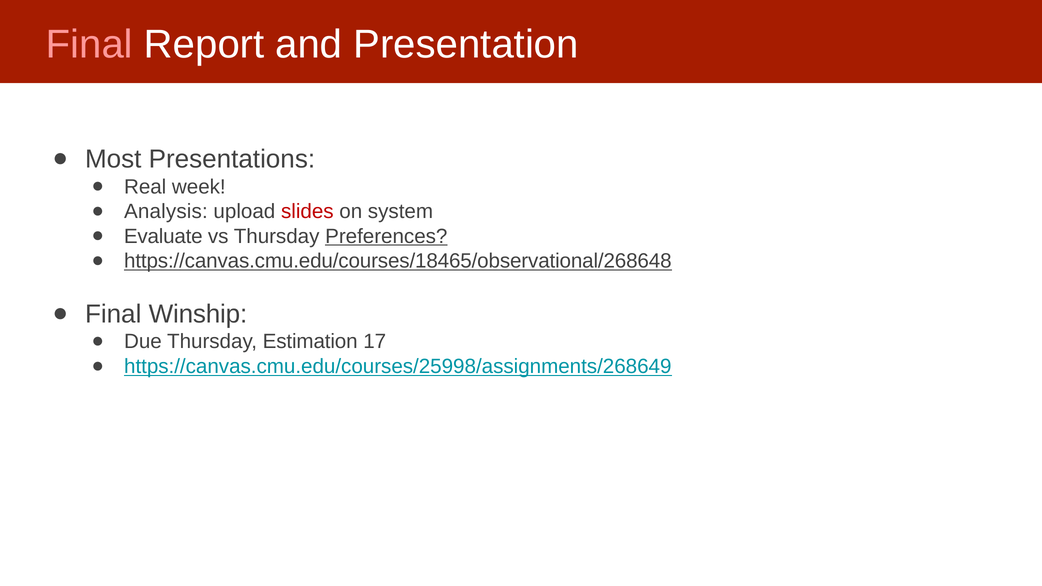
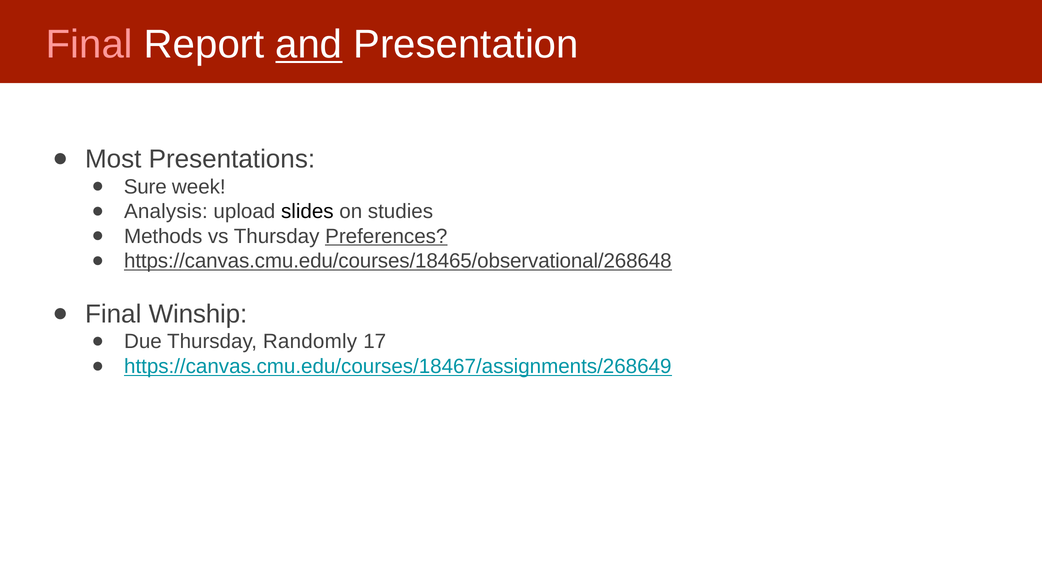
and underline: none -> present
Real: Real -> Sure
slides colour: red -> black
system: system -> studies
Evaluate: Evaluate -> Methods
Estimation: Estimation -> Randomly
https://canvas.cmu.edu/courses/25998/assignments/268649: https://canvas.cmu.edu/courses/25998/assignments/268649 -> https://canvas.cmu.edu/courses/18467/assignments/268649
